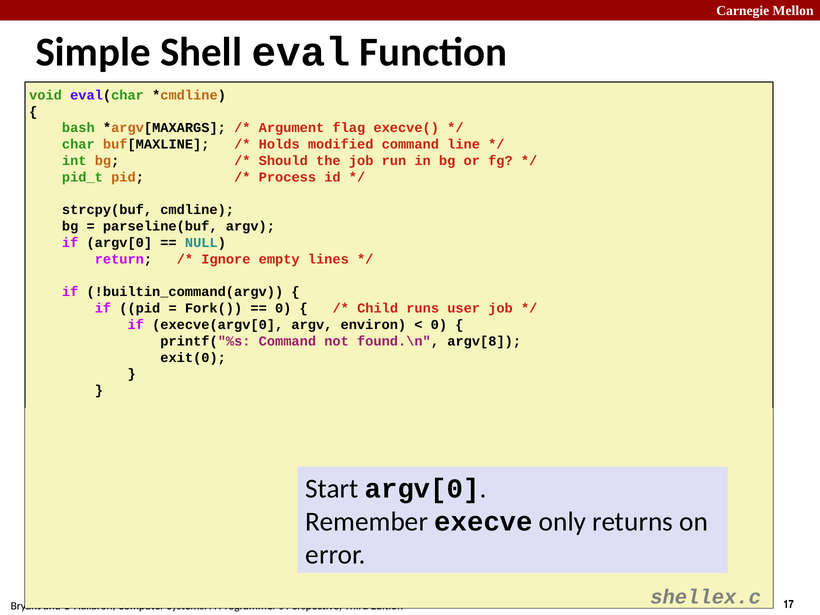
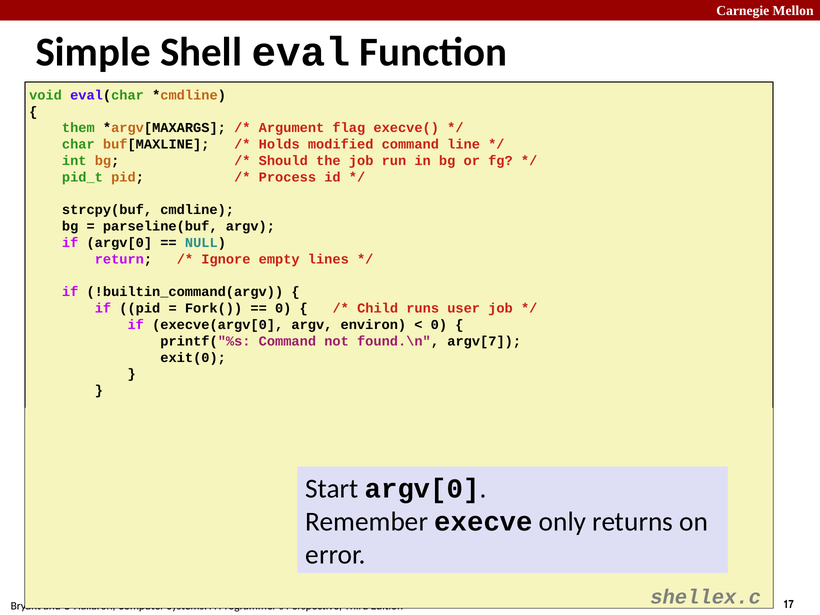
bash: bash -> them
argv[8: argv[8 -> argv[7
